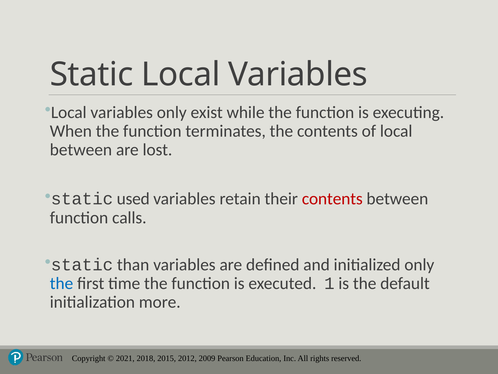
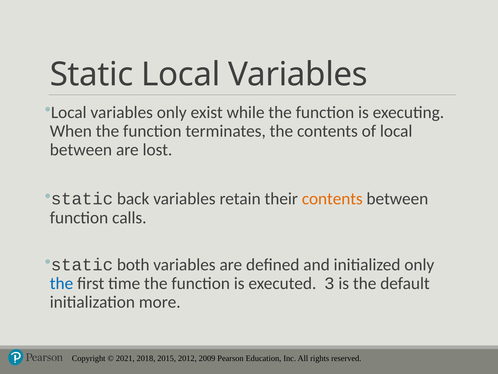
used: used -> back
contents at (332, 199) colour: red -> orange
than: than -> both
1: 1 -> 3
